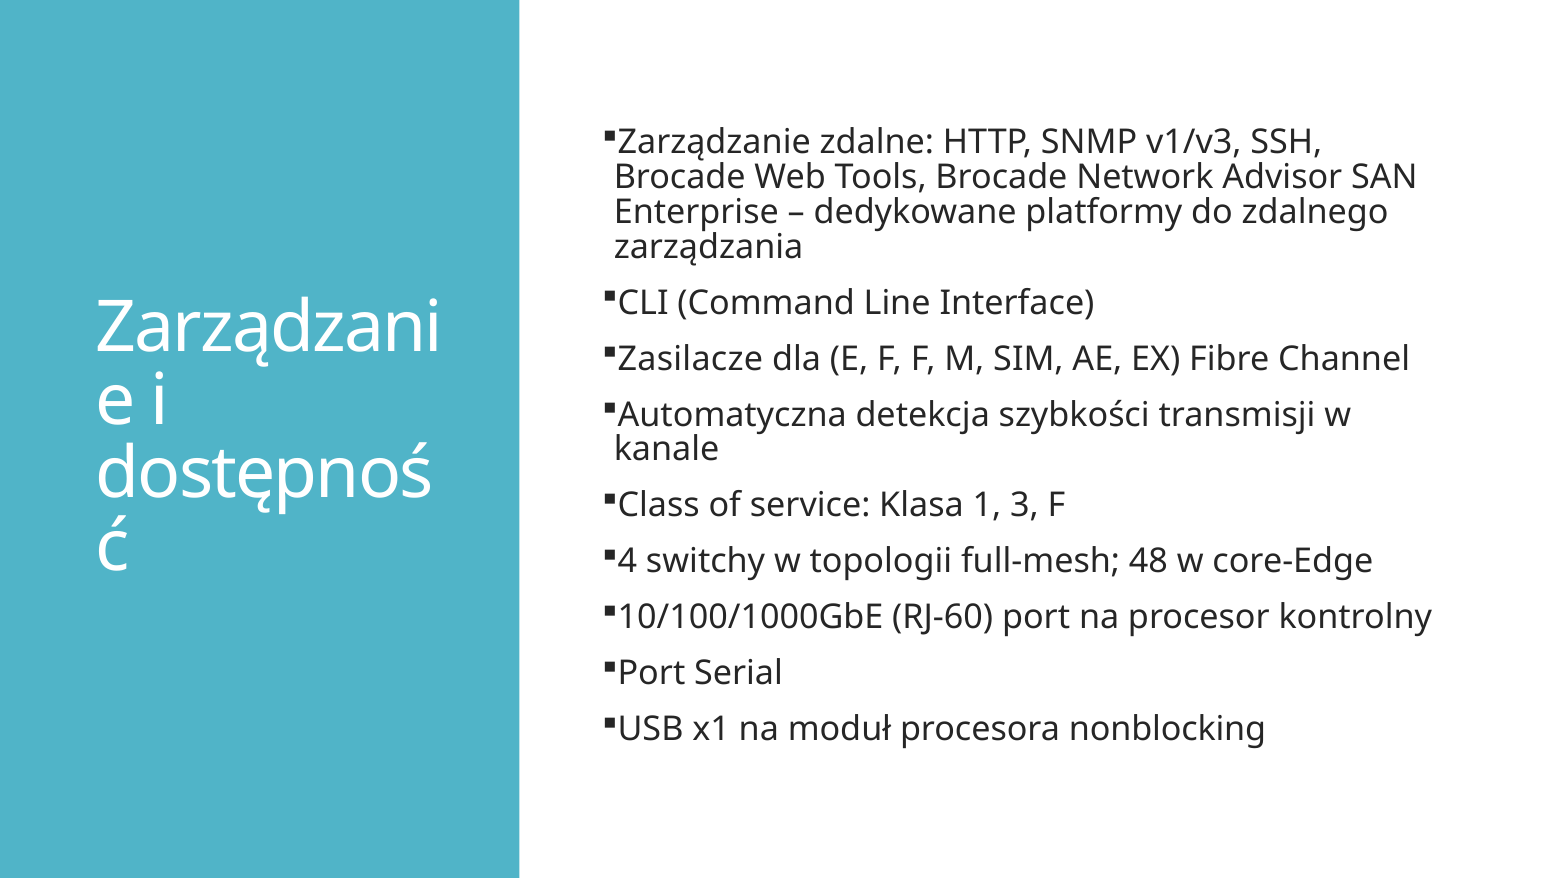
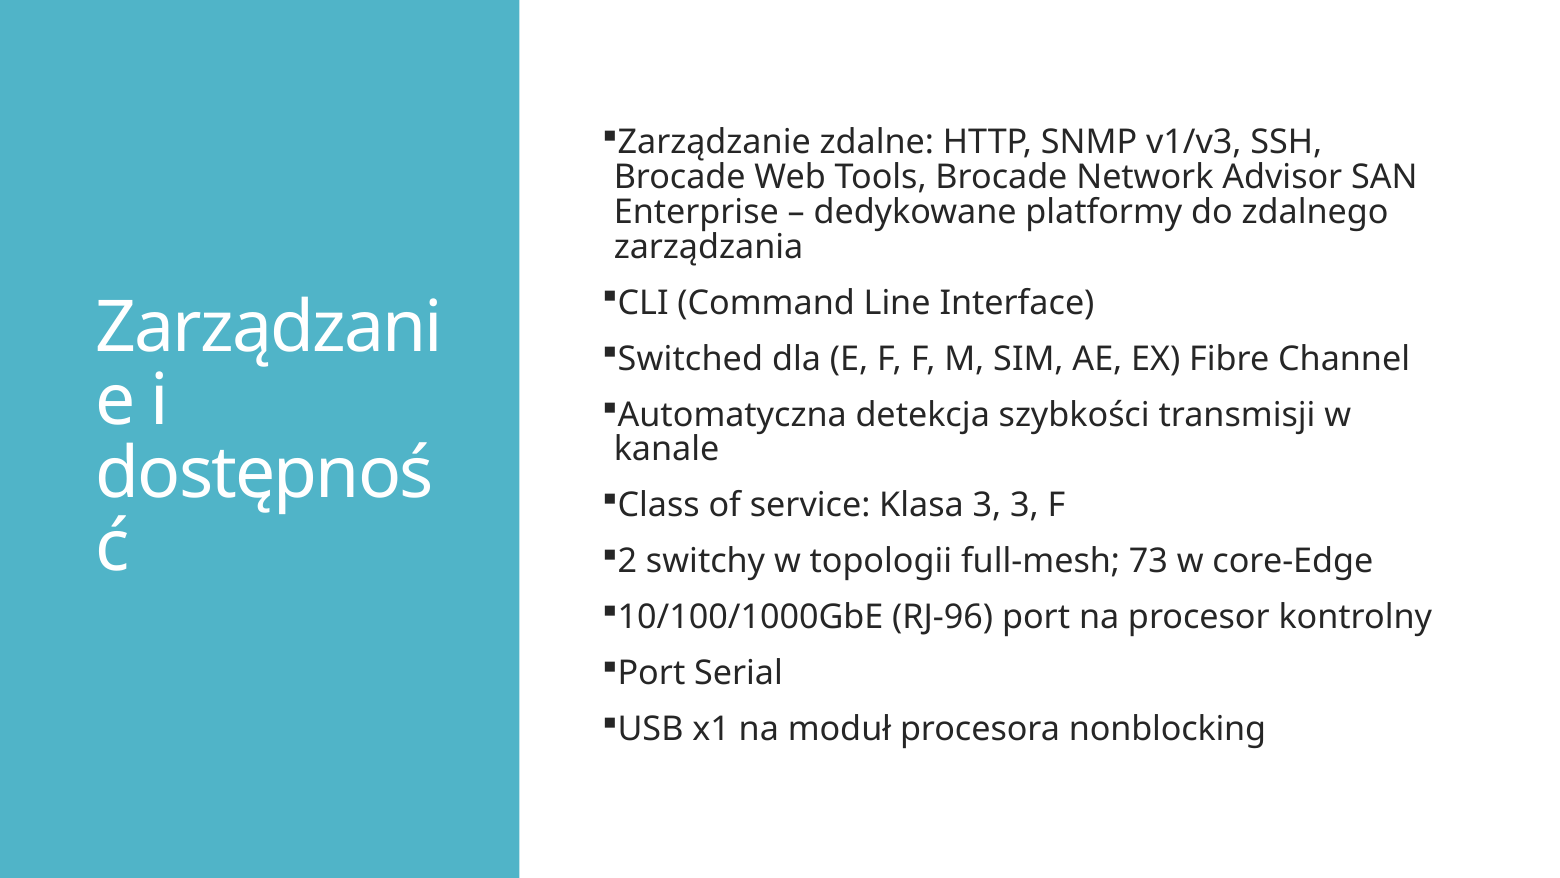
Zasilacze: Zasilacze -> Switched
Klasa 1: 1 -> 3
4: 4 -> 2
48: 48 -> 73
RJ-60: RJ-60 -> RJ-96
